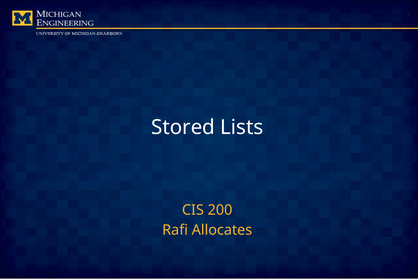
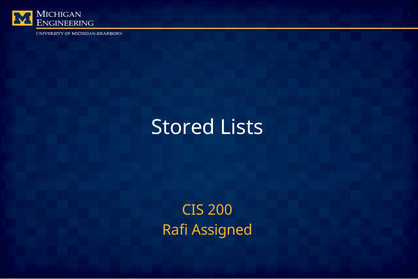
Allocates: Allocates -> Assigned
